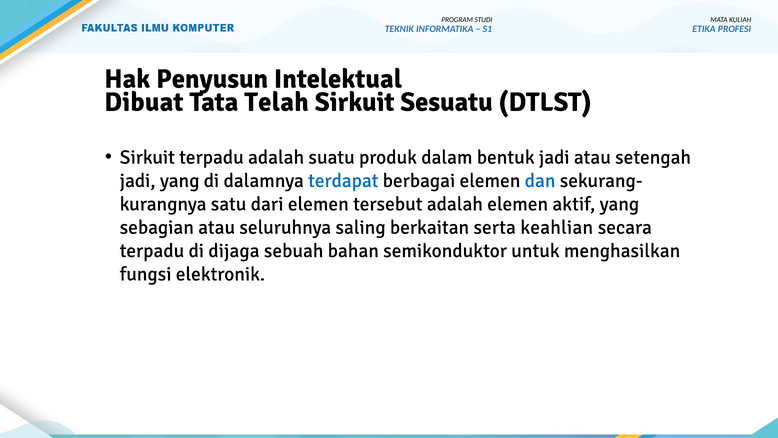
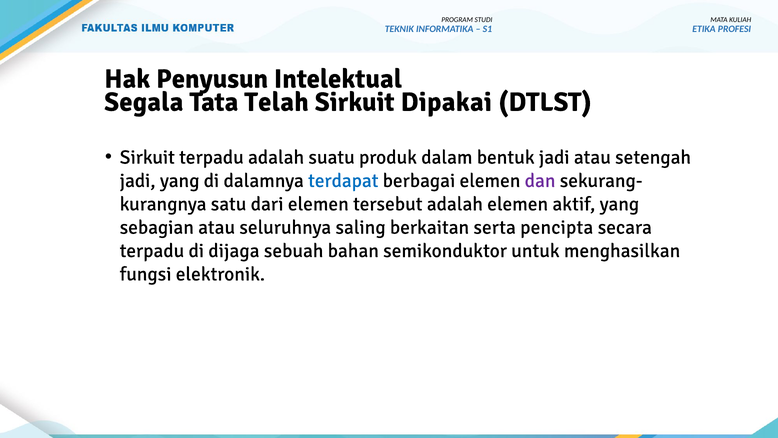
Dibuat: Dibuat -> Segala
Sesuatu: Sesuatu -> Dipakai
dan colour: blue -> purple
keahlian: keahlian -> pencipta
